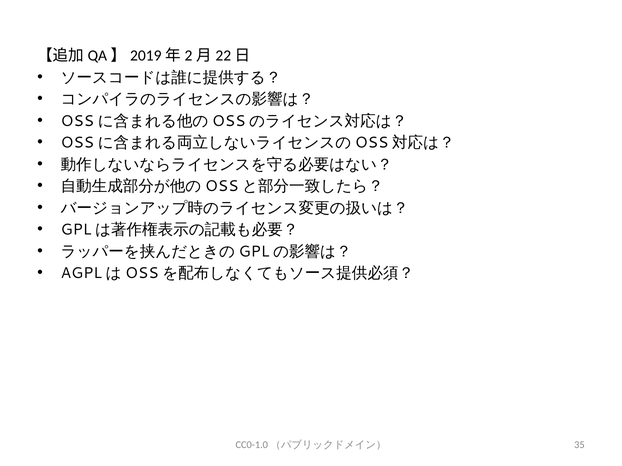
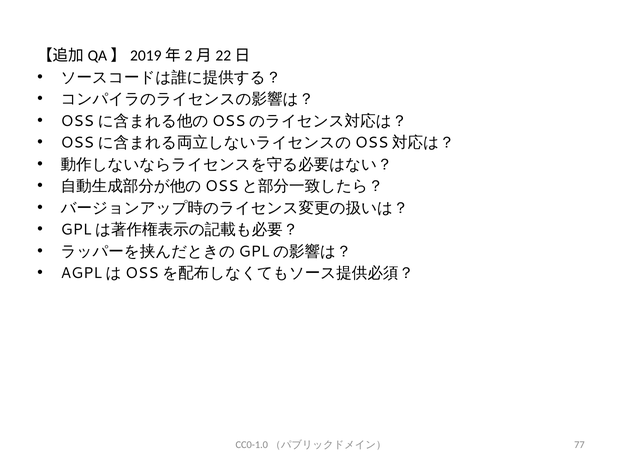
35: 35 -> 77
